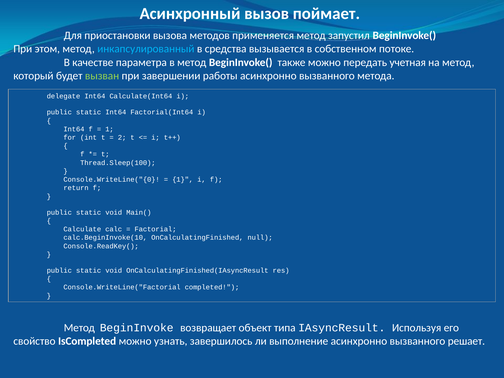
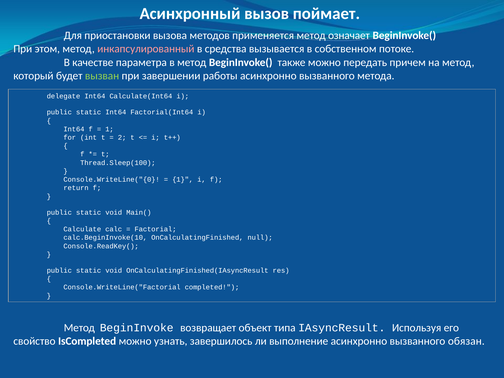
запустил: запустил -> означает
инкапсулированный colour: light blue -> pink
учетная: учетная -> причем
решает: решает -> обязан
